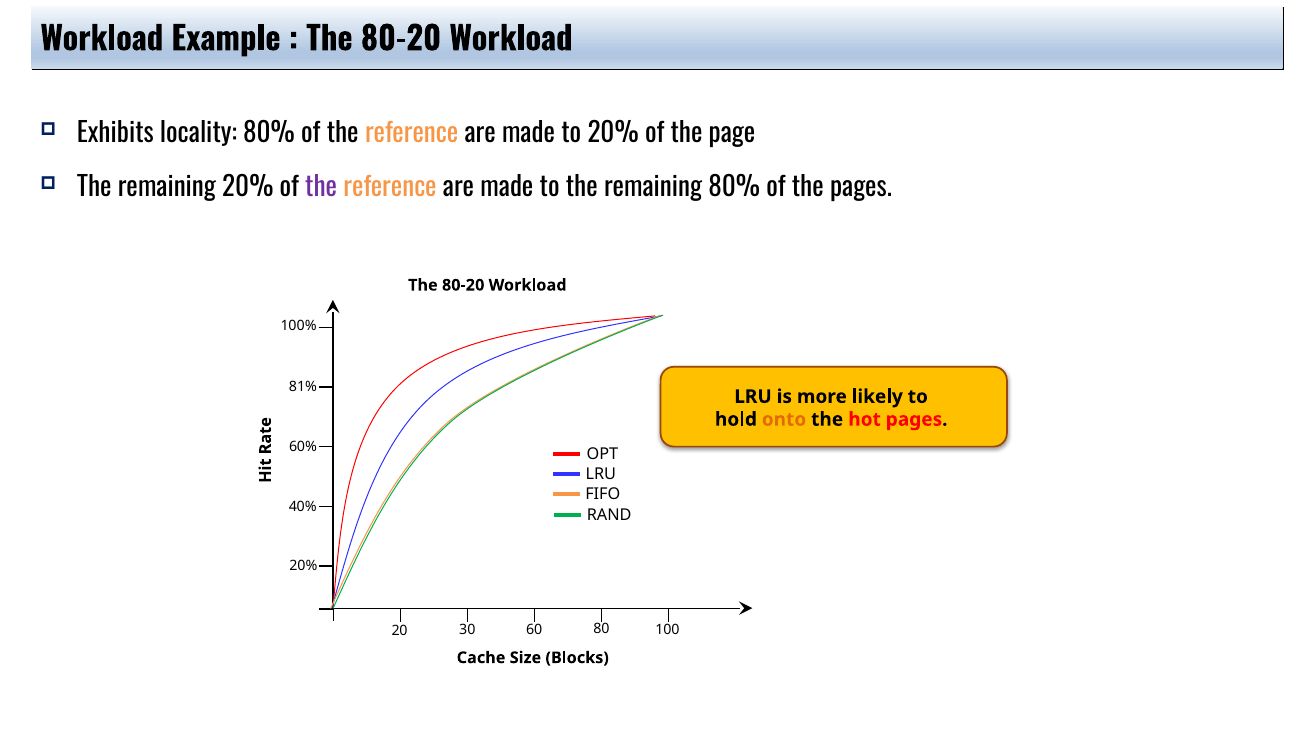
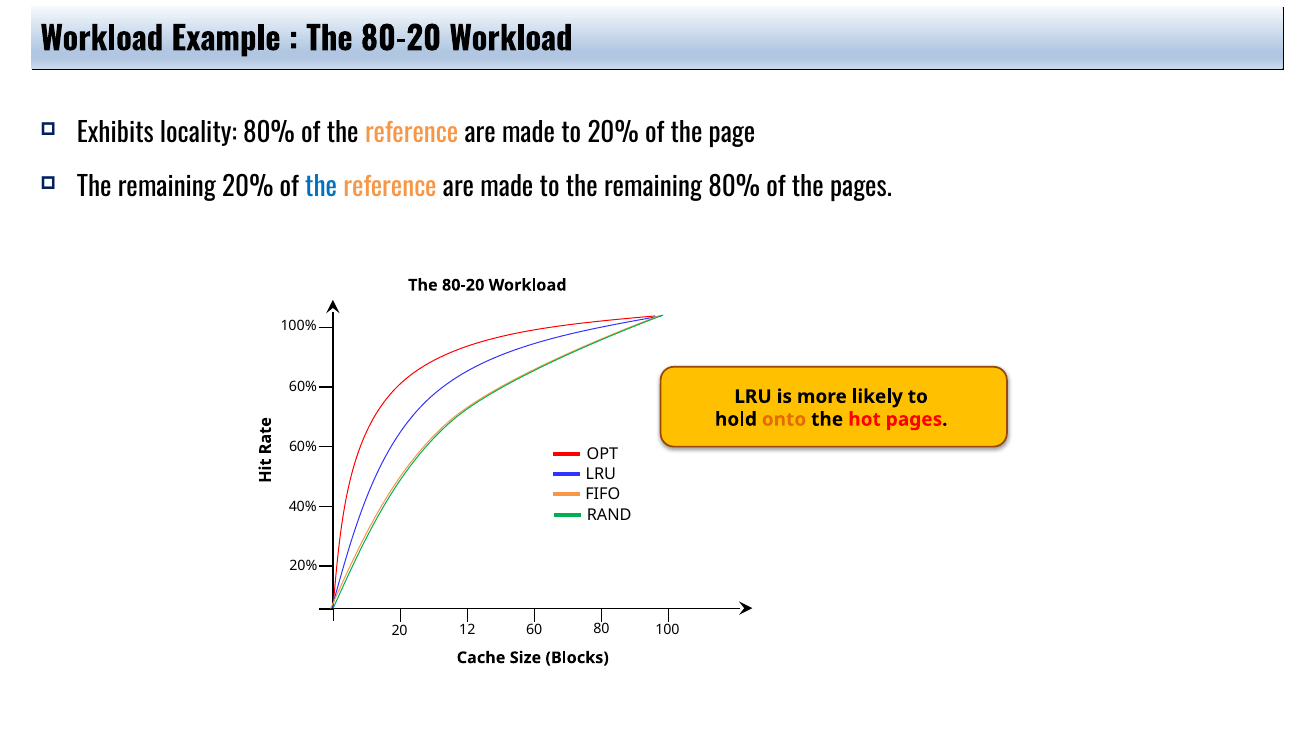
the at (321, 188) colour: purple -> blue
81% at (303, 387): 81% -> 60%
30: 30 -> 12
